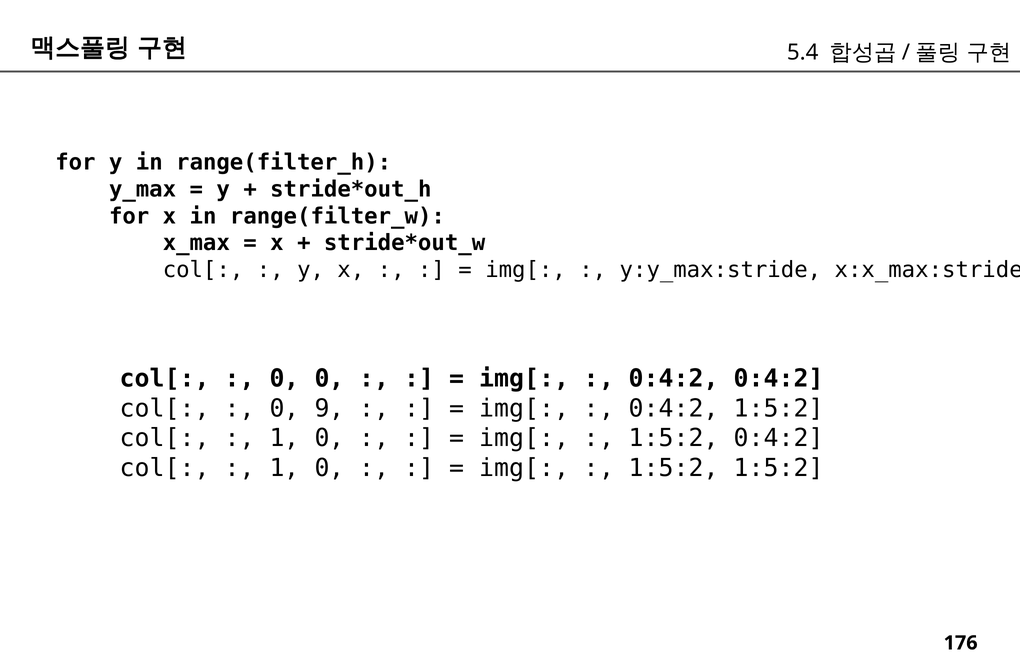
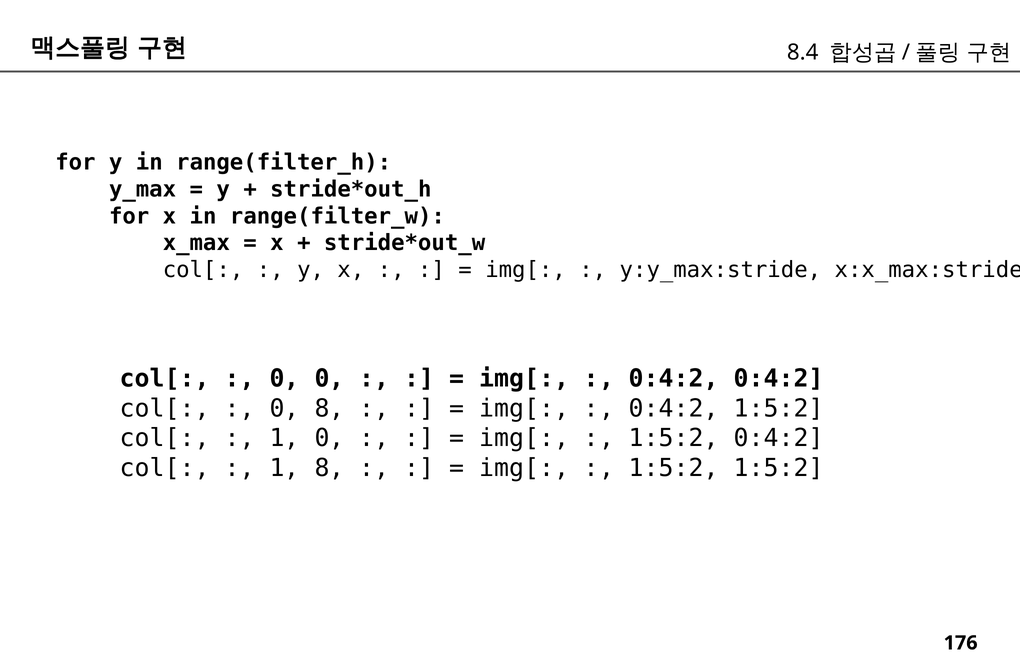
5.4: 5.4 -> 8.4
0 9: 9 -> 8
0 at (329, 468): 0 -> 8
